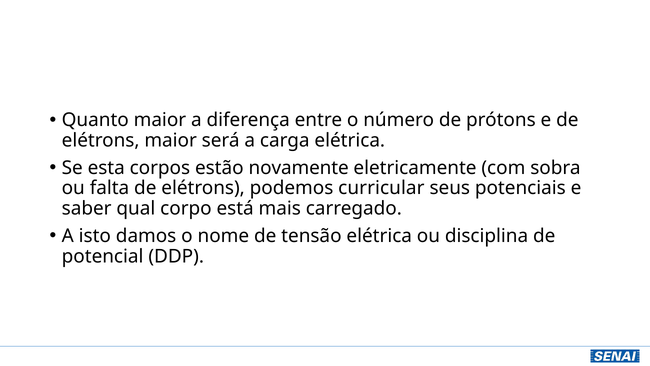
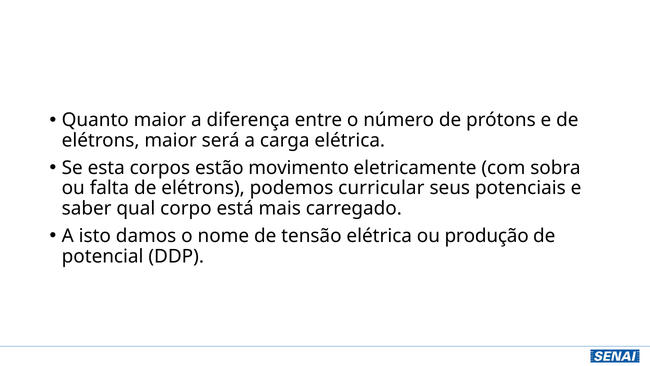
novamente: novamente -> movimento
disciplina: disciplina -> produção
